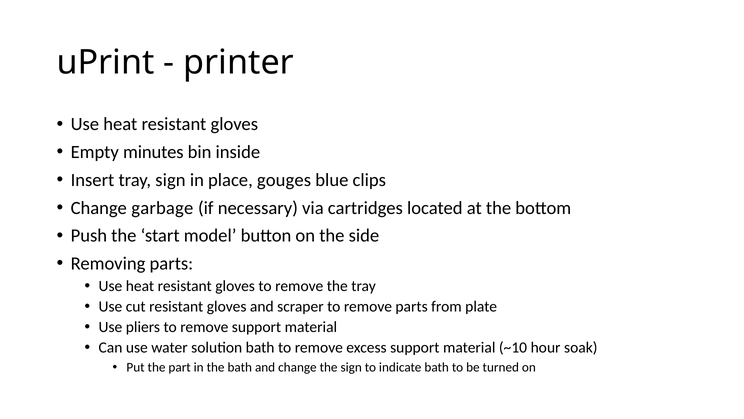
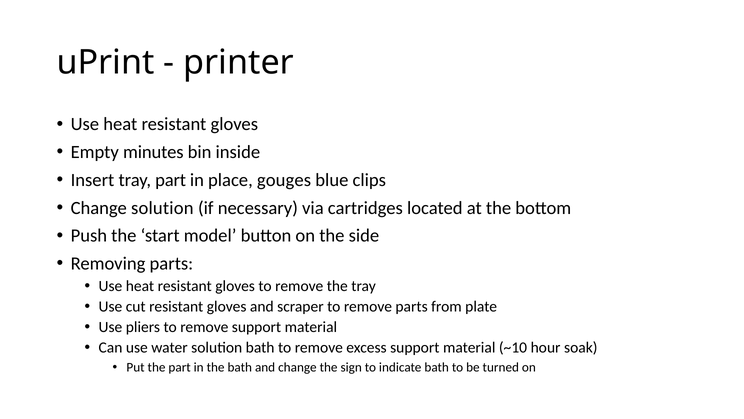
tray sign: sign -> part
Change garbage: garbage -> solution
